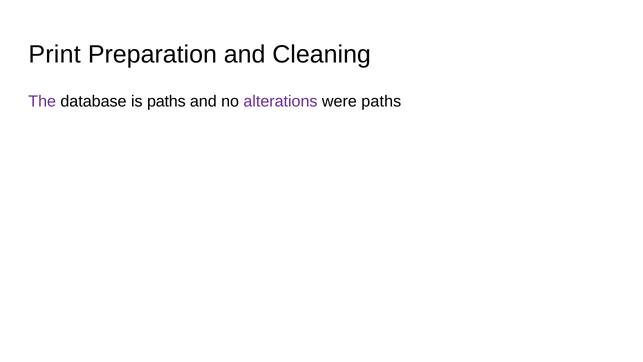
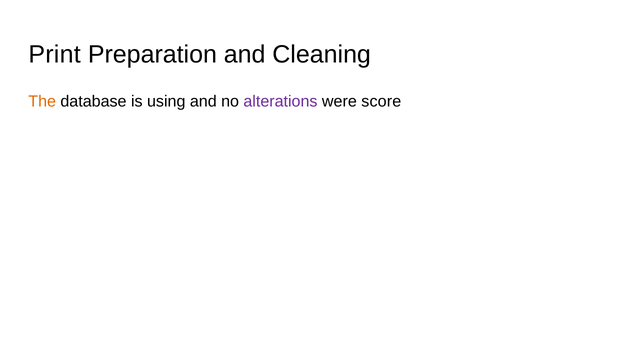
The colour: purple -> orange
is paths: paths -> using
were paths: paths -> score
